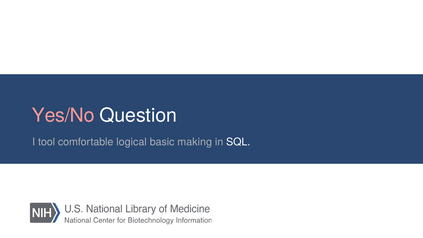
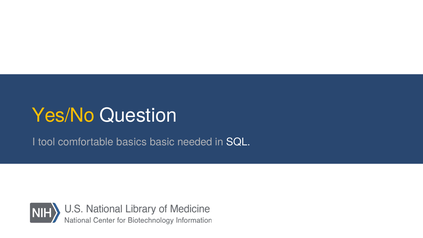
Yes/No colour: pink -> yellow
logical: logical -> basics
making: making -> needed
